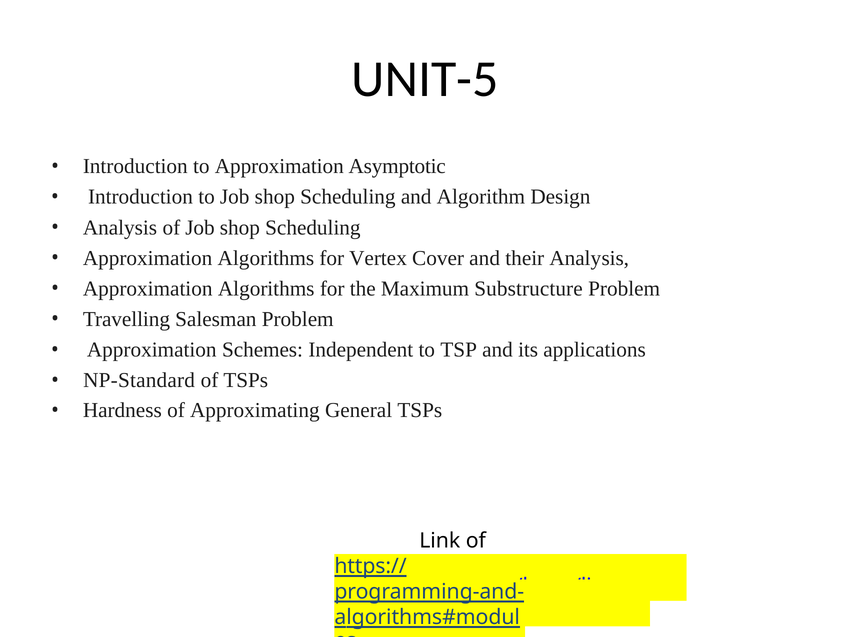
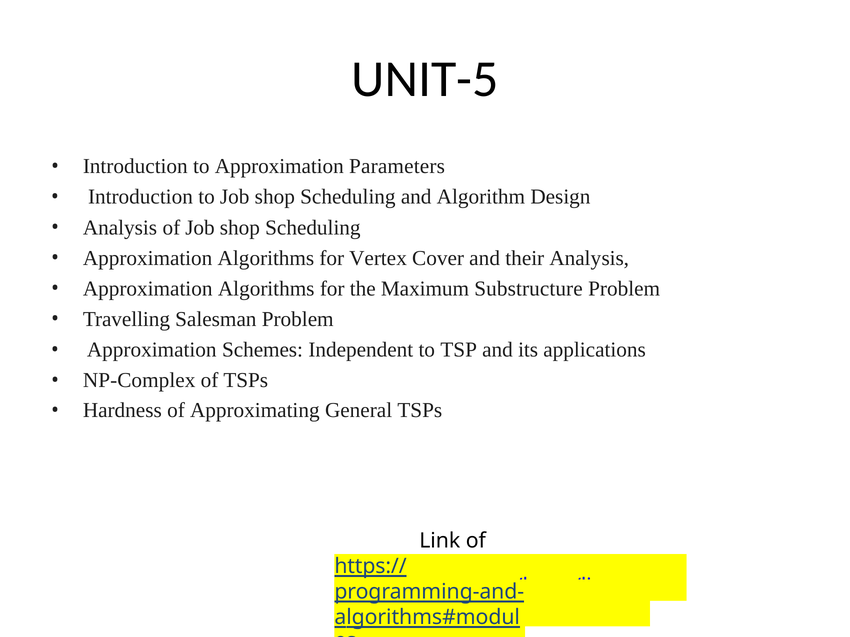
Asymptotic: Asymptotic -> Parameters
NP-Standard: NP-Standard -> NP-Complex
